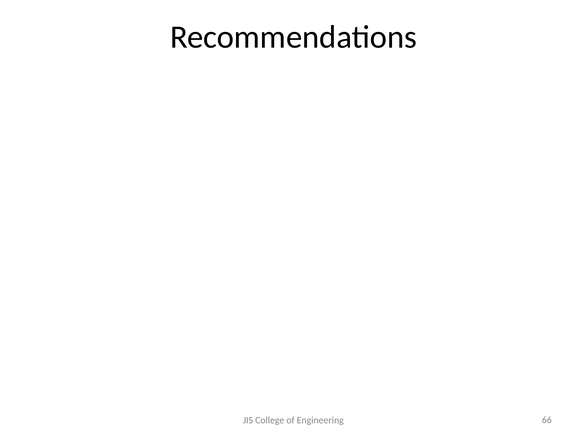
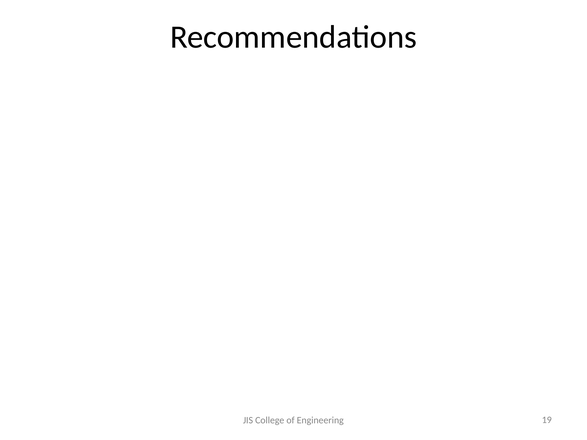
66: 66 -> 19
